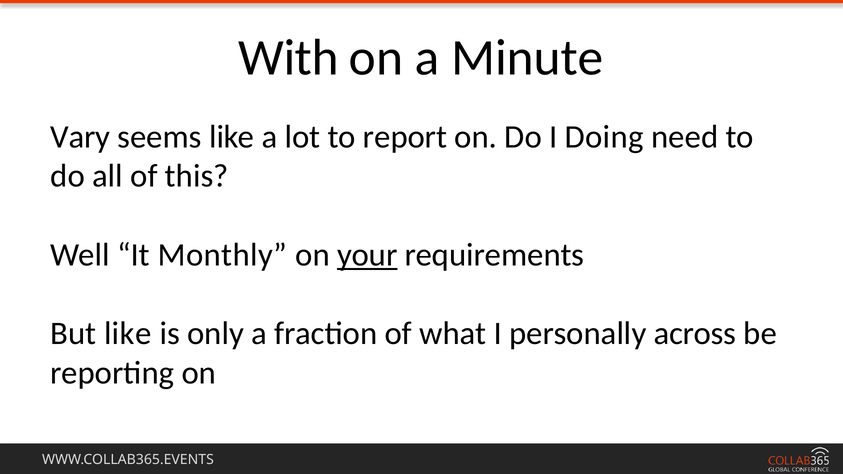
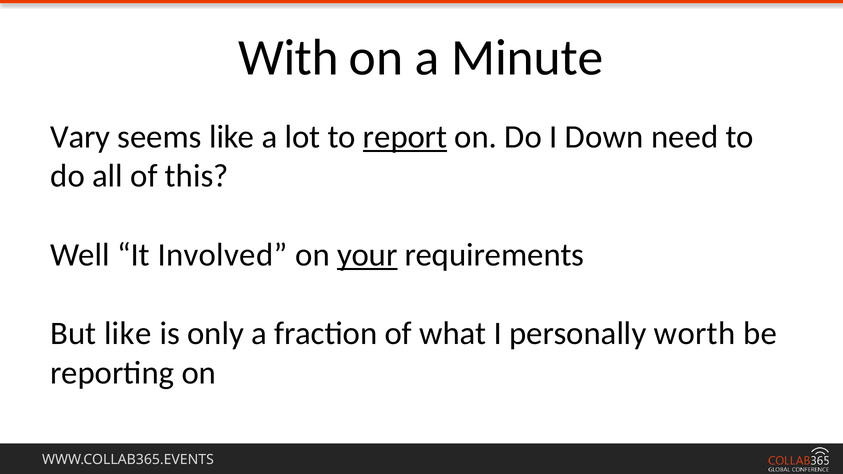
report underline: none -> present
Doing: Doing -> Down
Monthly: Monthly -> Involved
across: across -> worth
